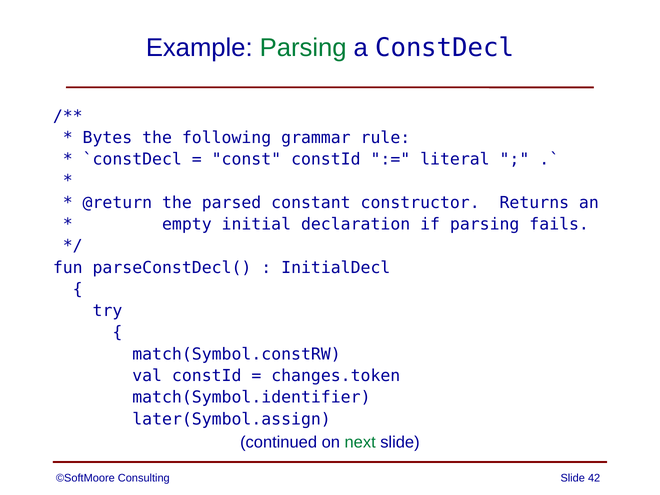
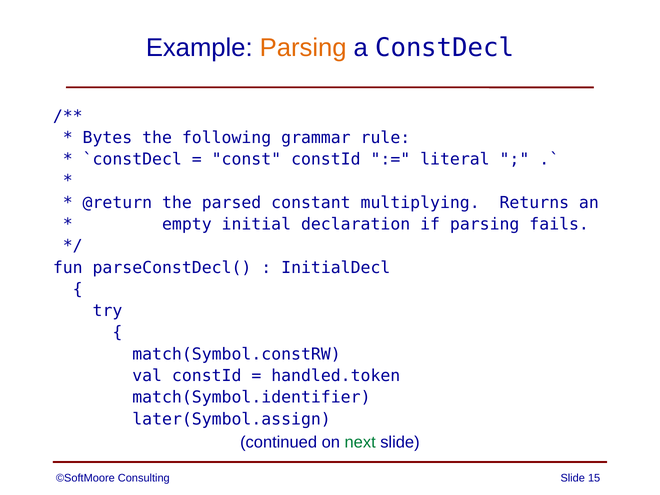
Parsing at (303, 48) colour: green -> orange
constructor: constructor -> multiplying
changes.token: changes.token -> handled.token
42: 42 -> 15
